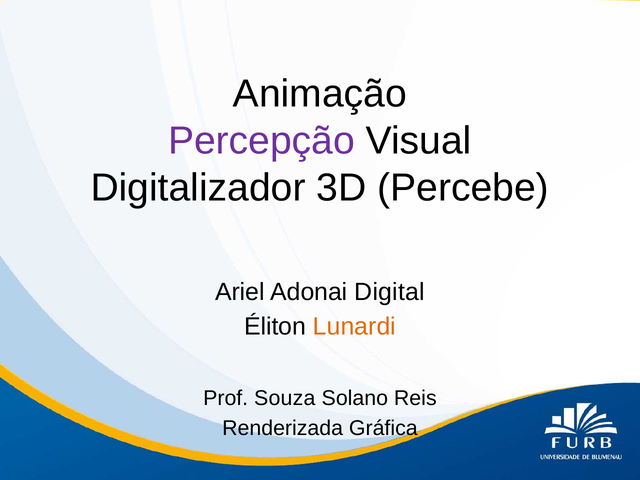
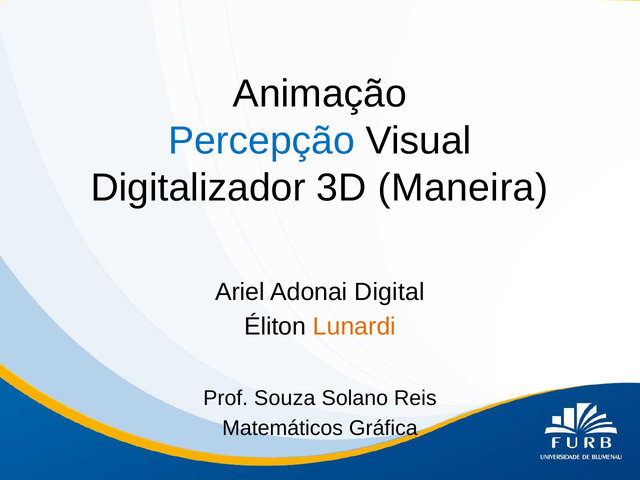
Percepção colour: purple -> blue
Percebe: Percebe -> Maneira
Renderizada: Renderizada -> Matemáticos
